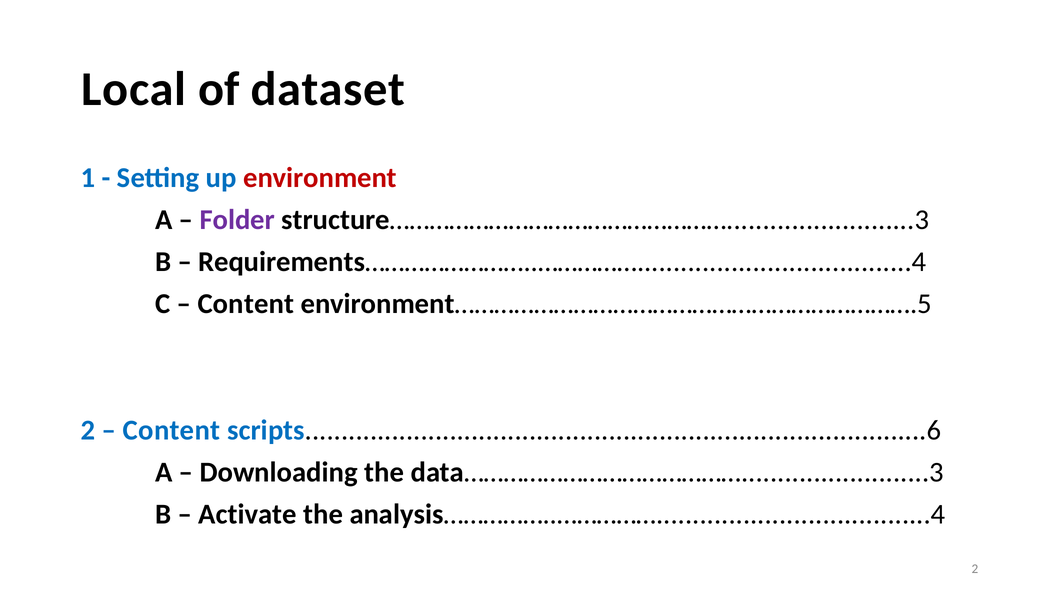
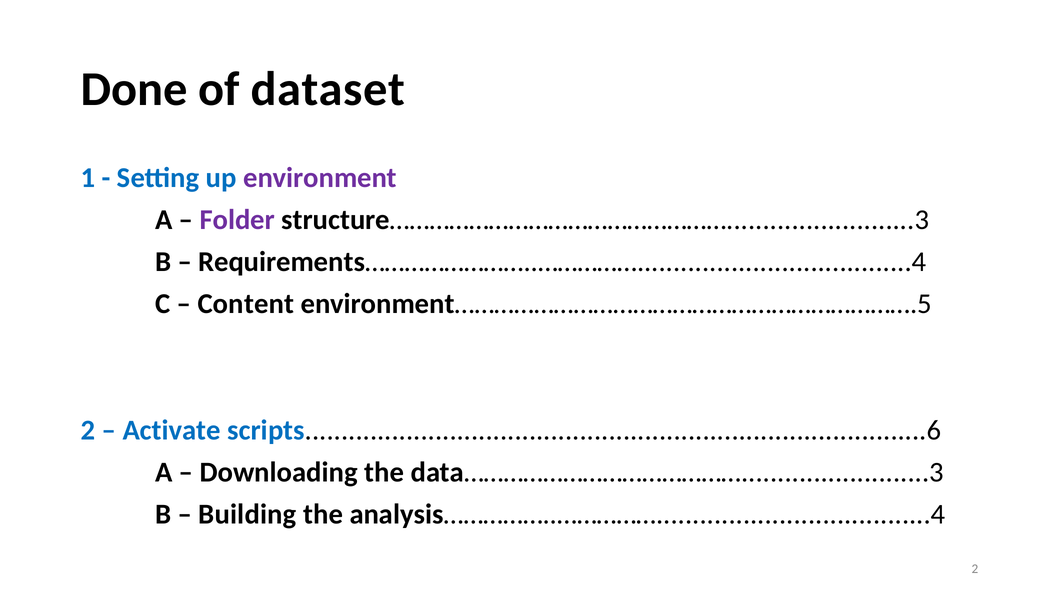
Local: Local -> Done
environment colour: red -> purple
Content at (172, 430): Content -> Activate
Activate: Activate -> Building
